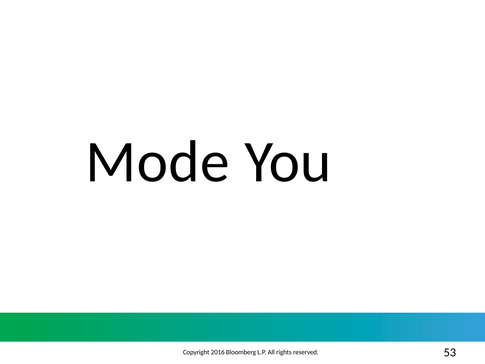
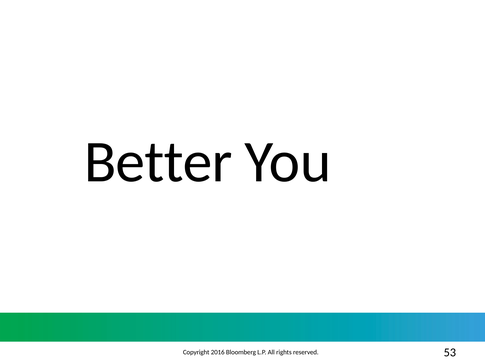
Mode: Mode -> Better
